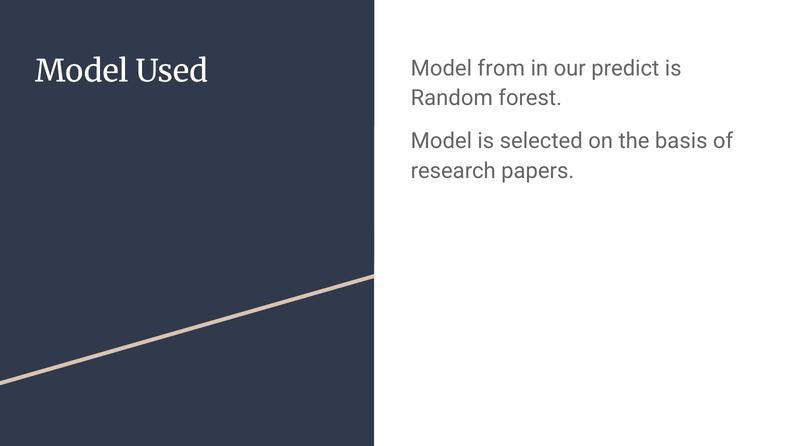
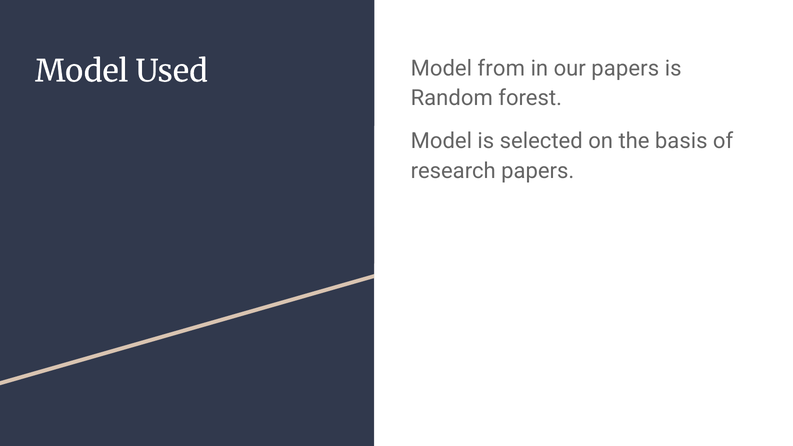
our predict: predict -> papers
